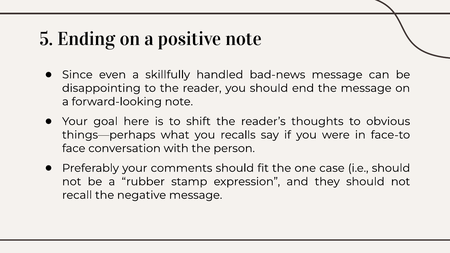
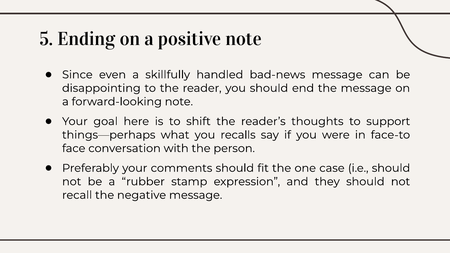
obvious: obvious -> support
